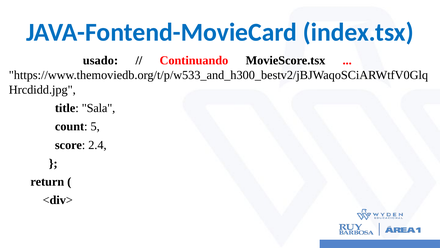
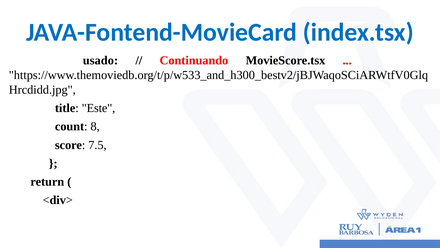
Sala: Sala -> Este
5: 5 -> 8
2.4: 2.4 -> 7.5
